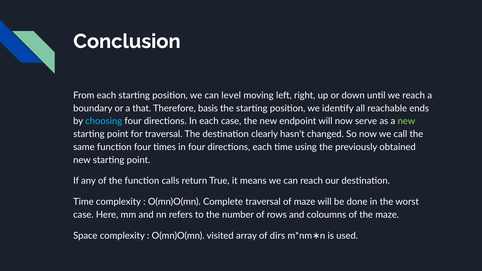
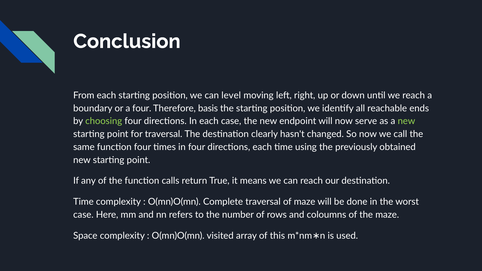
a that: that -> four
choosing colour: light blue -> light green
dirs: dirs -> this
